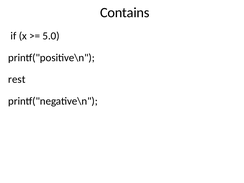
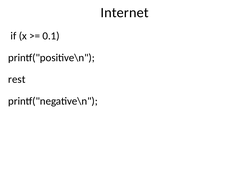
Contains: Contains -> Internet
5.0: 5.0 -> 0.1
